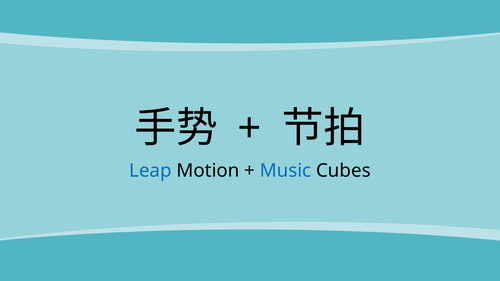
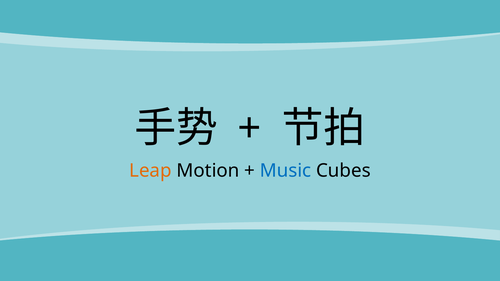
Leap colour: blue -> orange
